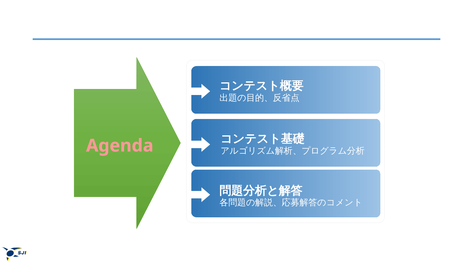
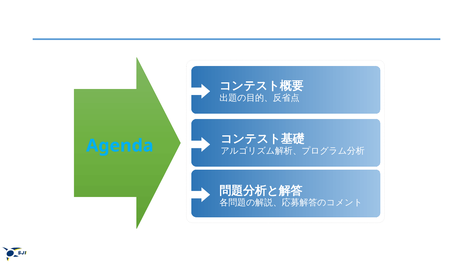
Agenda colour: pink -> light blue
